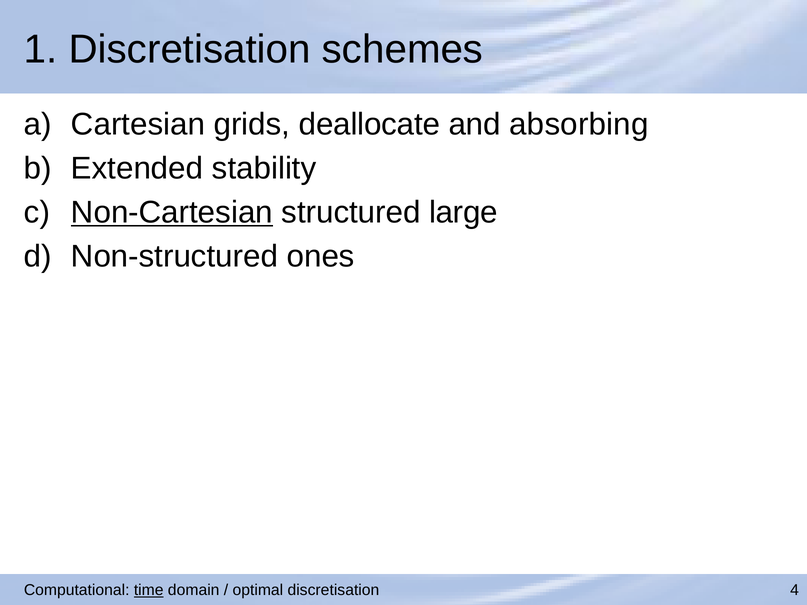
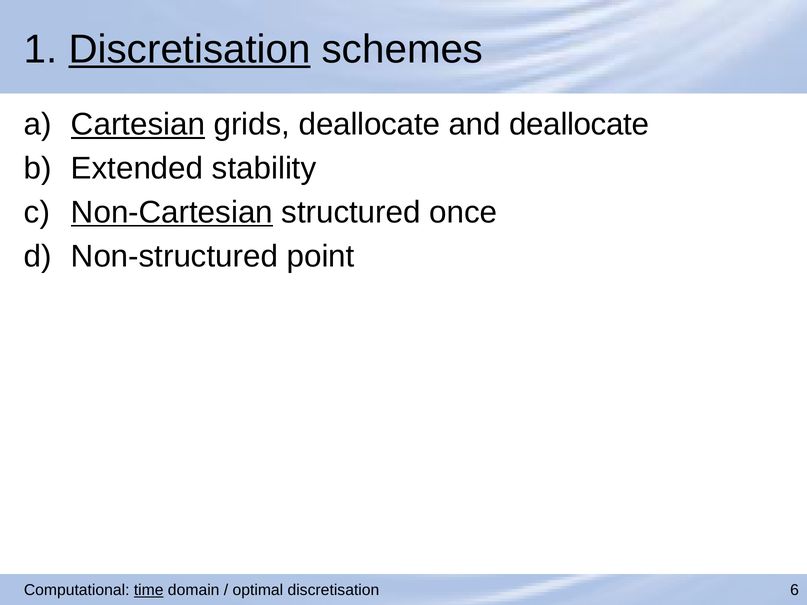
Discretisation at (190, 49) underline: none -> present
Cartesian underline: none -> present
and absorbing: absorbing -> deallocate
large: large -> once
ones: ones -> point
4: 4 -> 6
